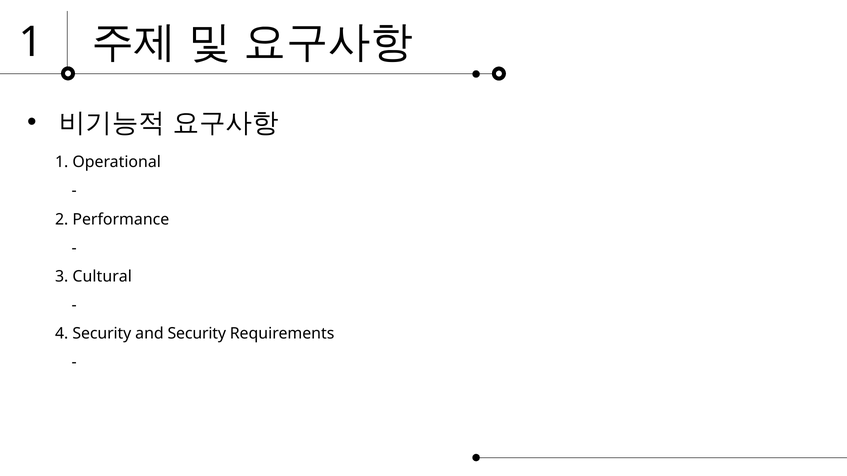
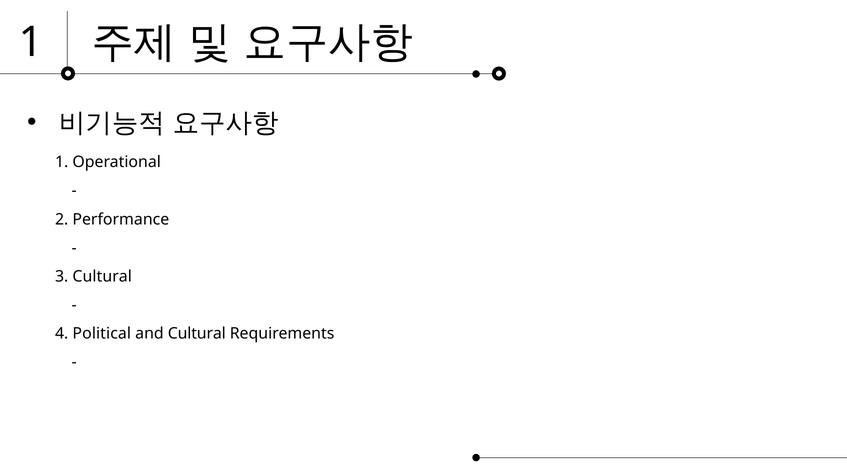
4 Security: Security -> Political
and Security: Security -> Cultural
